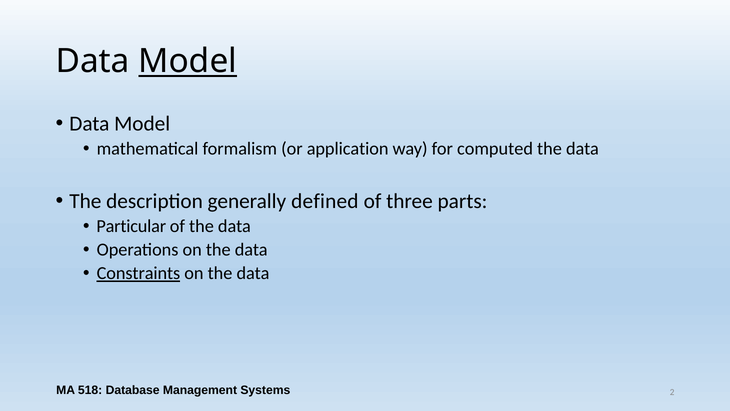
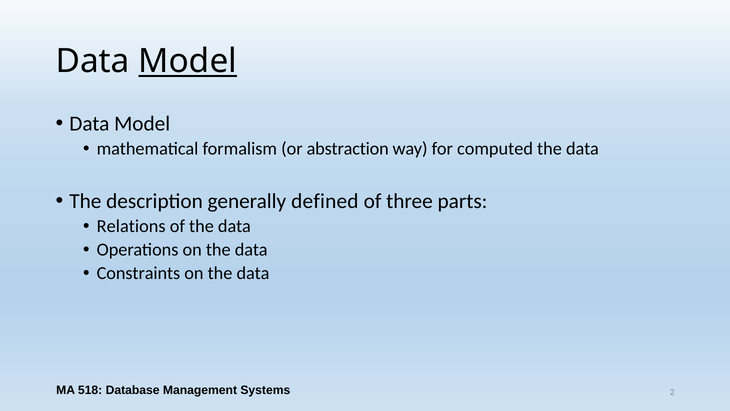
application: application -> abstraction
Particular: Particular -> Relations
Constraints underline: present -> none
